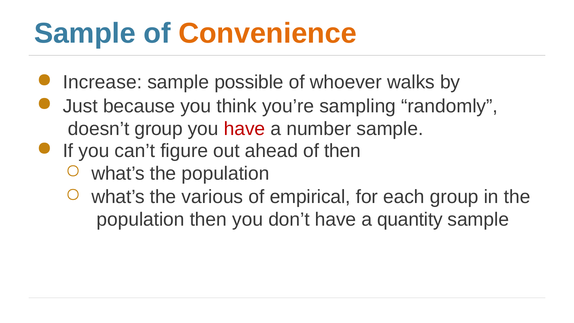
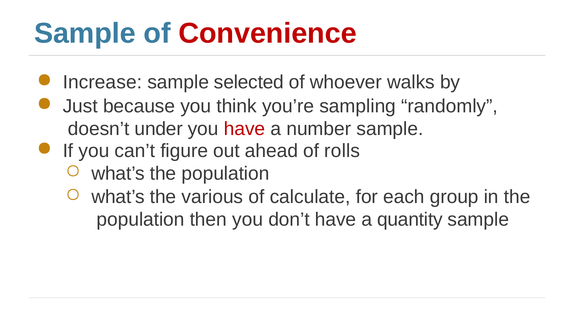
Convenience colour: orange -> red
possible: possible -> selected
doesn’t group: group -> under
of then: then -> rolls
empirical: empirical -> calculate
